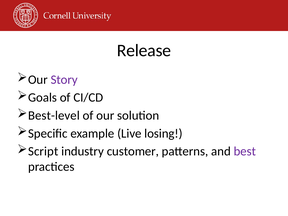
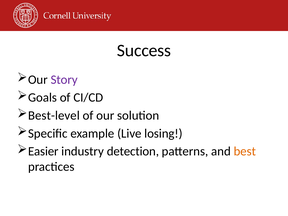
Release: Release -> Success
Script: Script -> Easier
customer: customer -> detection
best colour: purple -> orange
